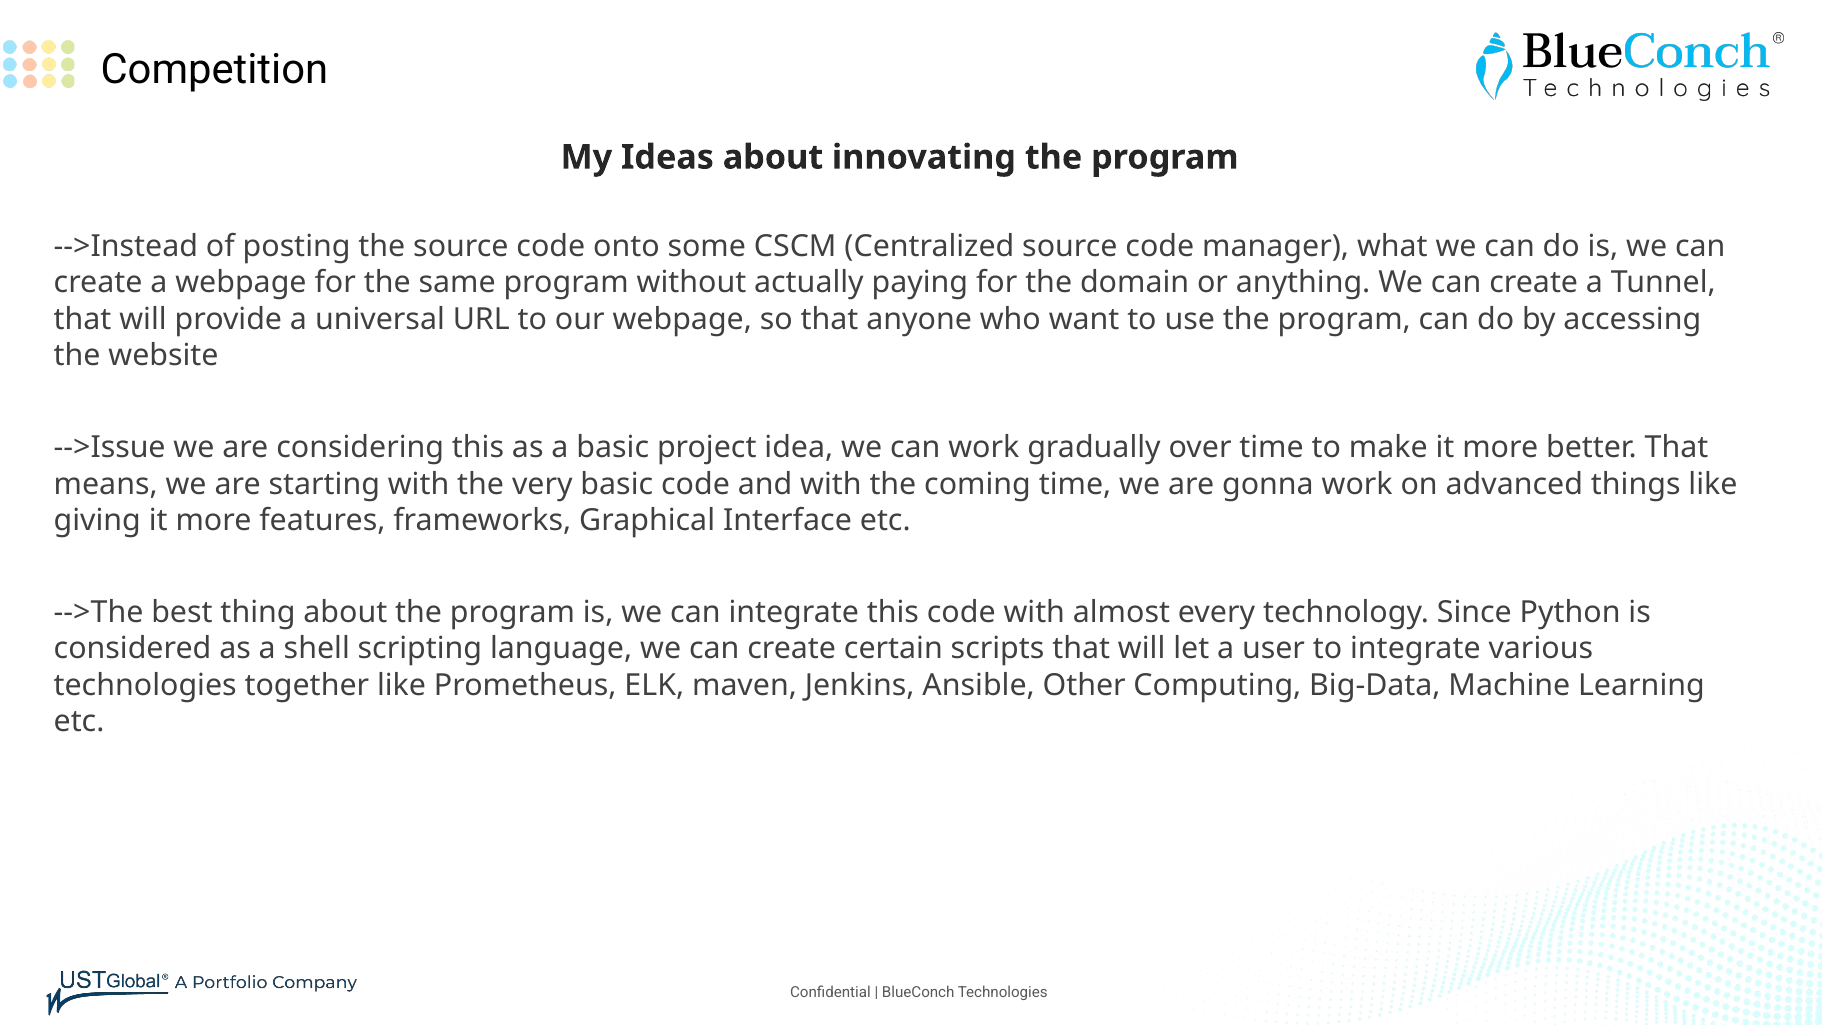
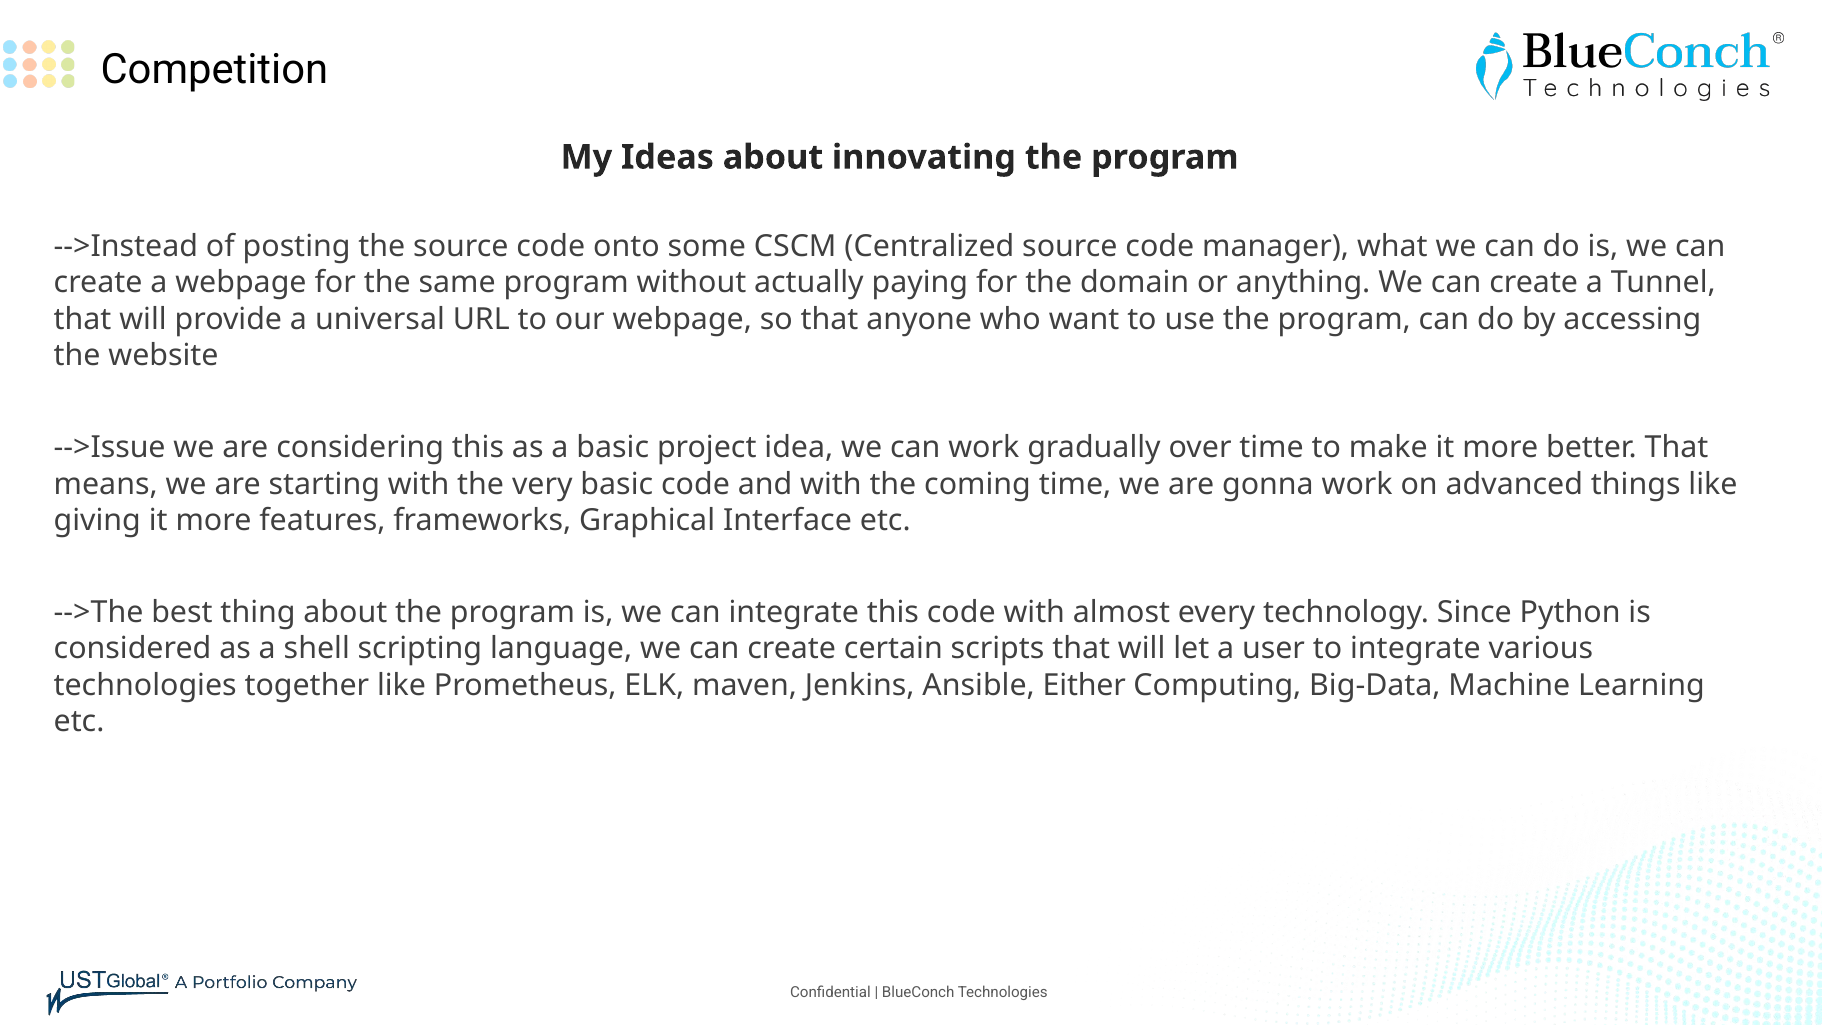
Other: Other -> Either
